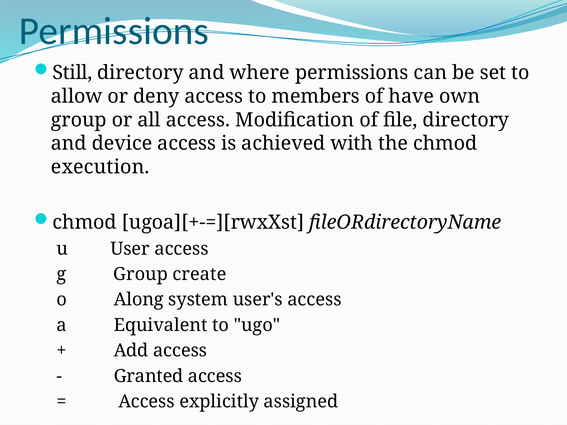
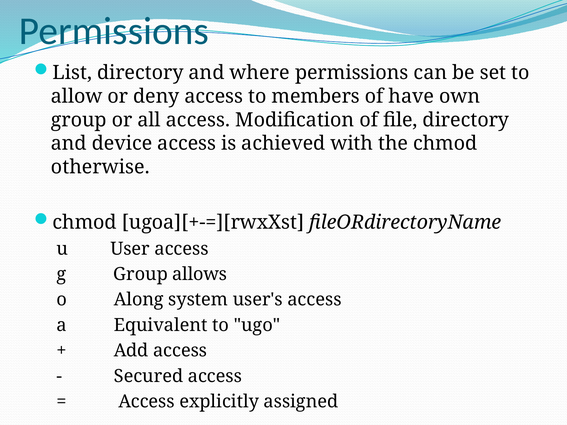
Still: Still -> List
execution: execution -> otherwise
create: create -> allows
Granted: Granted -> Secured
